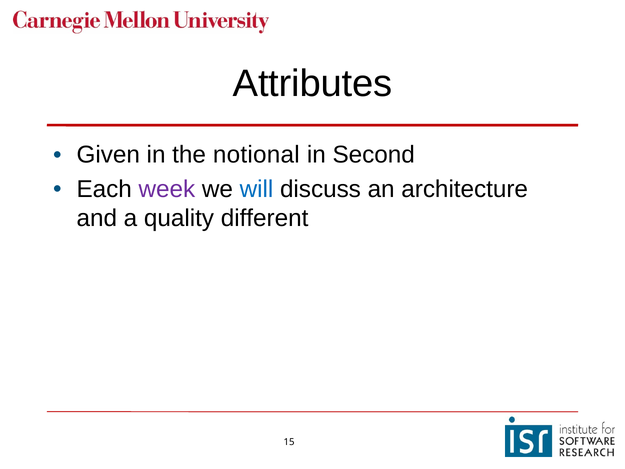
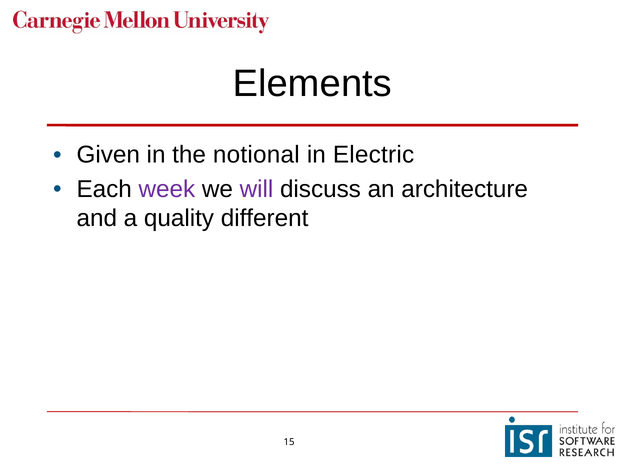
Attributes: Attributes -> Elements
Second: Second -> Electric
will colour: blue -> purple
